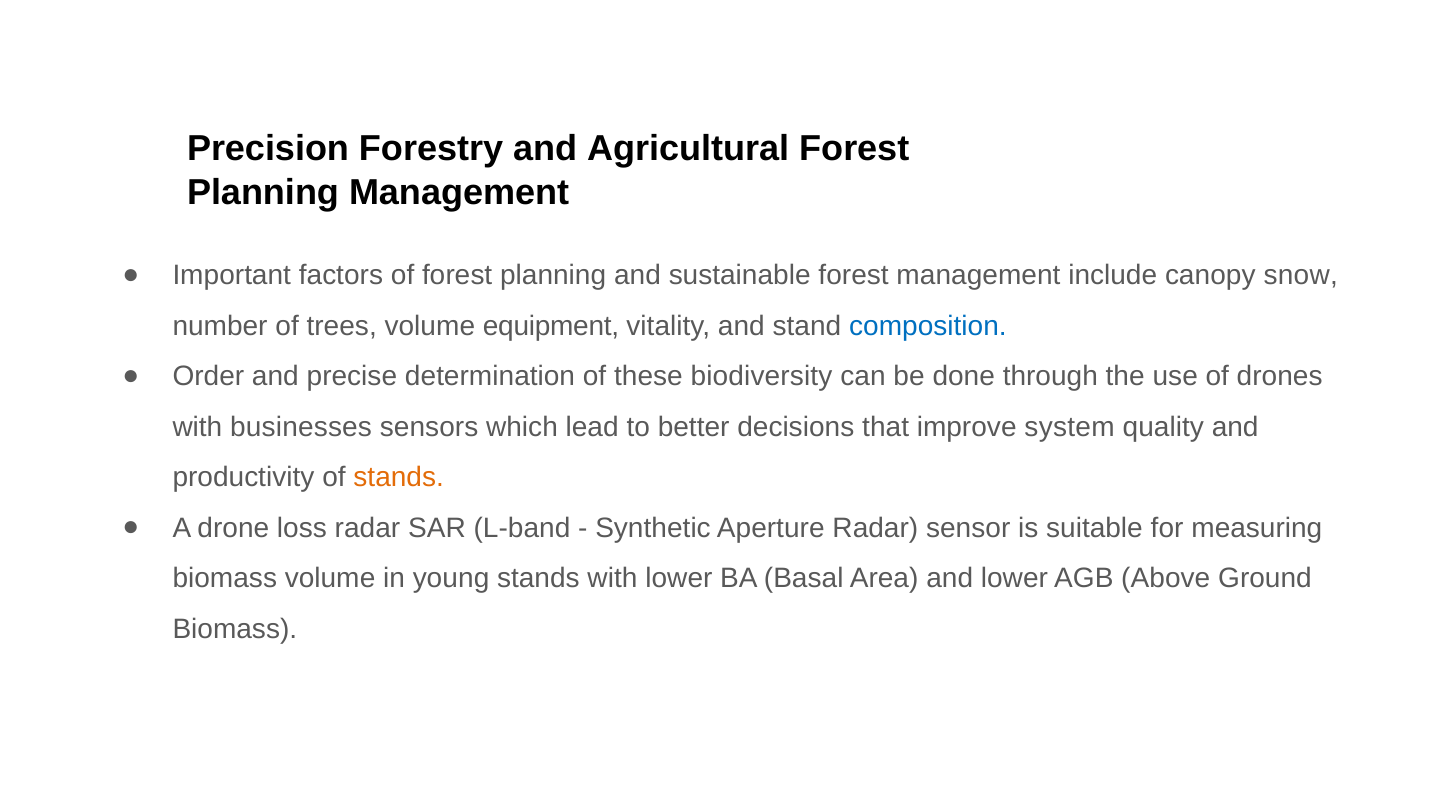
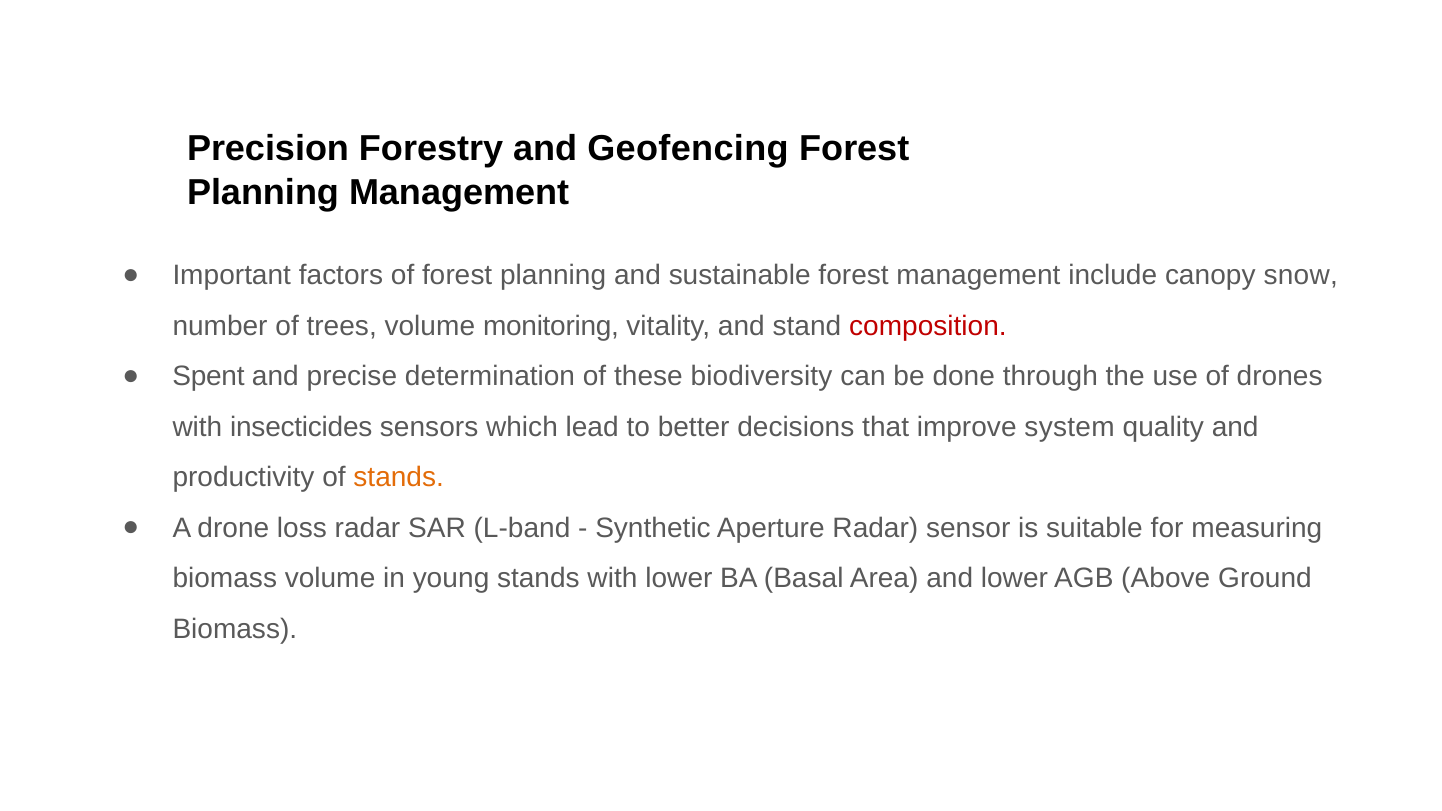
Agricultural: Agricultural -> Geofencing
equipment: equipment -> monitoring
composition colour: blue -> red
Order: Order -> Spent
businesses: businesses -> insecticides
